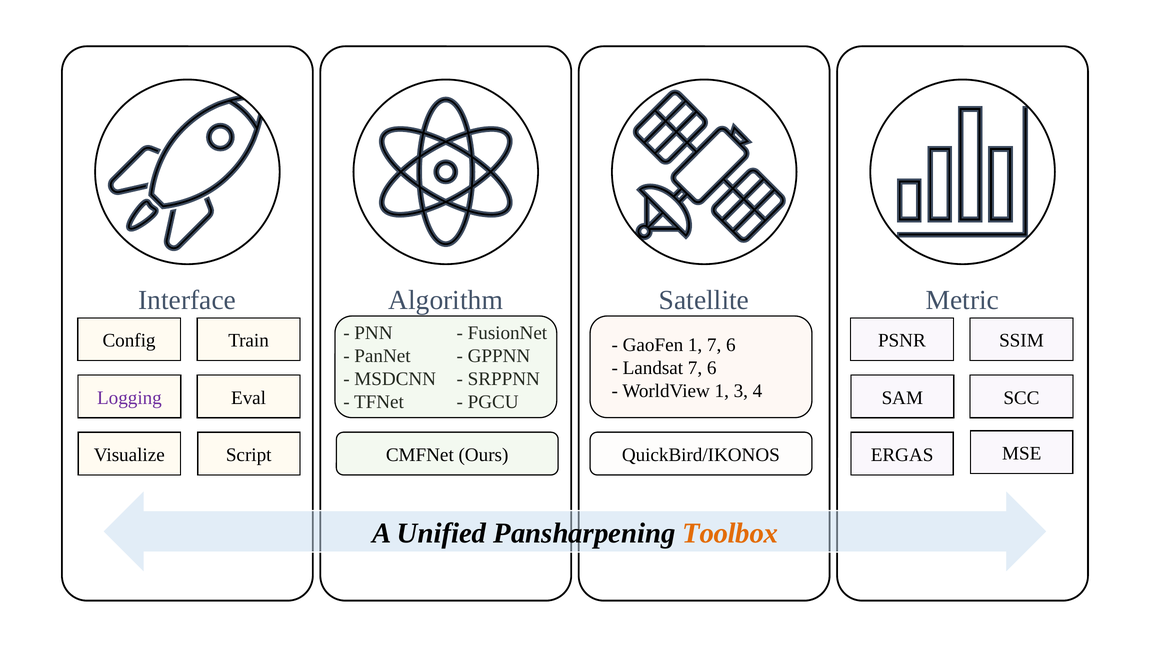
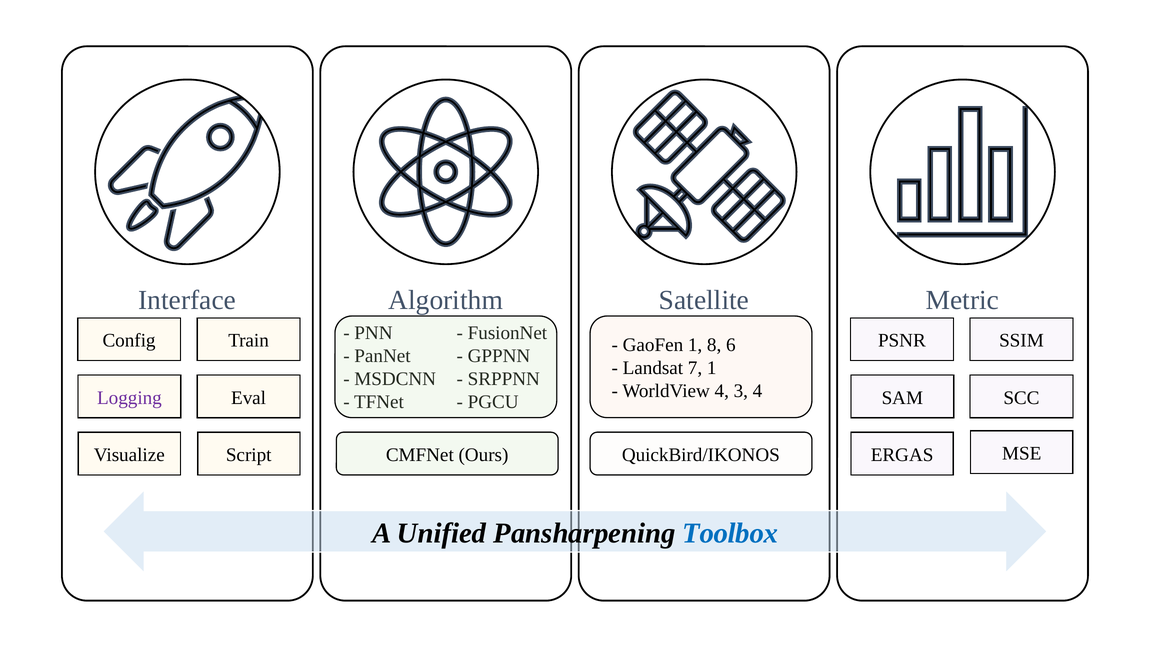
1 7: 7 -> 8
Landsat 7 6: 6 -> 1
WorldView 1: 1 -> 4
Toolbox colour: orange -> blue
